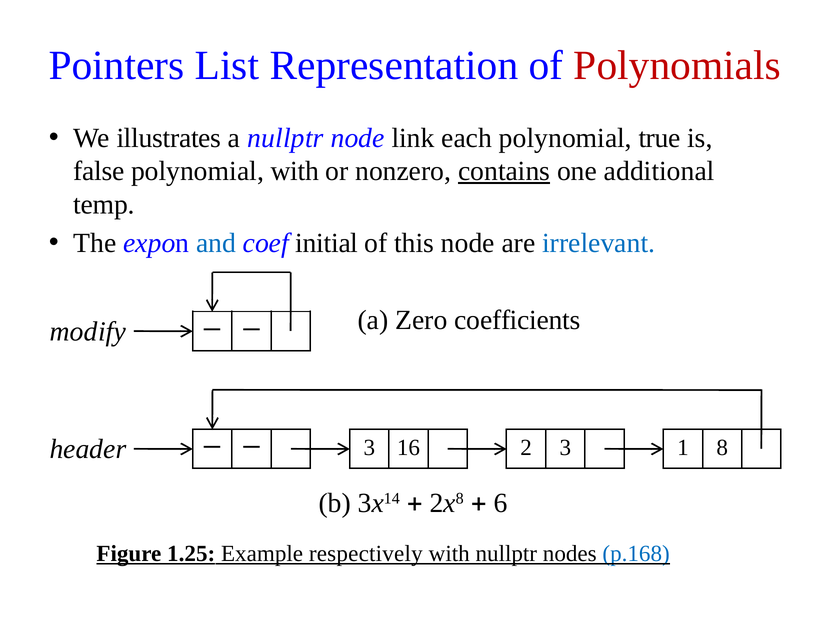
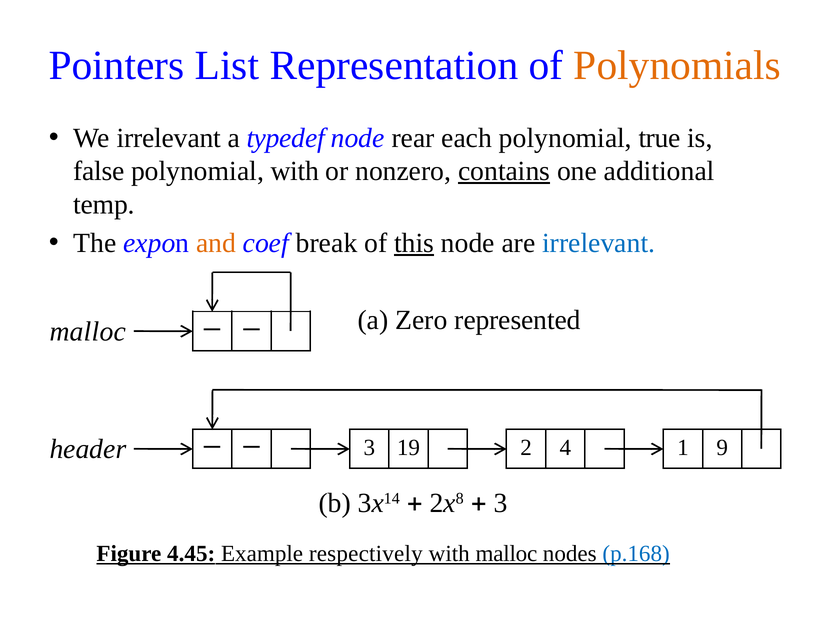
Polynomials colour: red -> orange
We illustrates: illustrates -> irrelevant
a nullptr: nullptr -> typedef
link: link -> rear
and colour: blue -> orange
initial: initial -> break
this underline: none -> present
modify at (88, 331): modify -> malloc
coefficients: coefficients -> represented
16: 16 -> 19
2 3: 3 -> 4
8: 8 -> 9
6 at (501, 503): 6 -> 3
1.25: 1.25 -> 4.45
with nullptr: nullptr -> malloc
